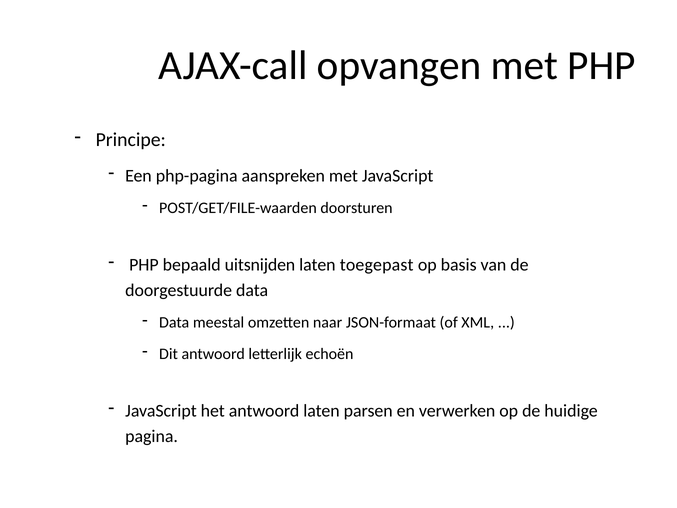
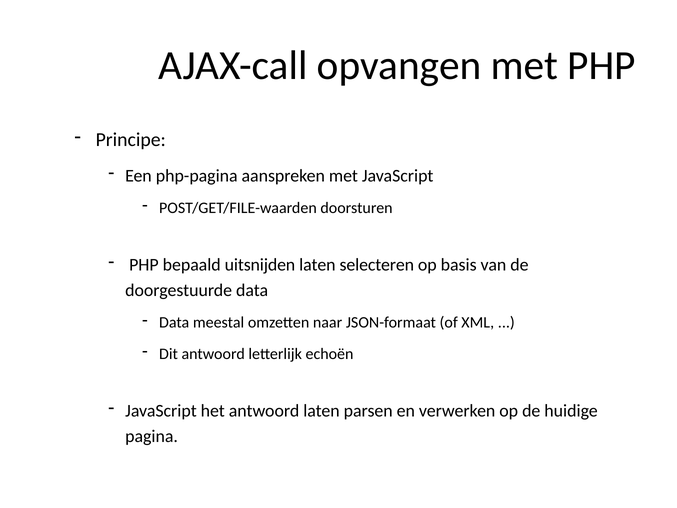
toegepast: toegepast -> selecteren
